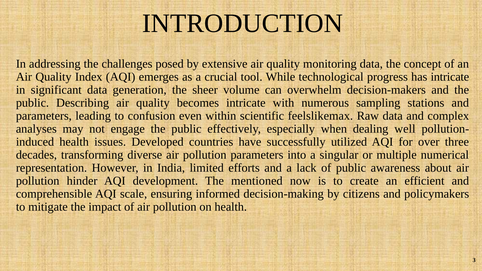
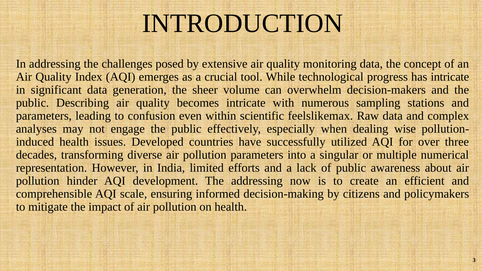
well: well -> wise
The mentioned: mentioned -> addressing
